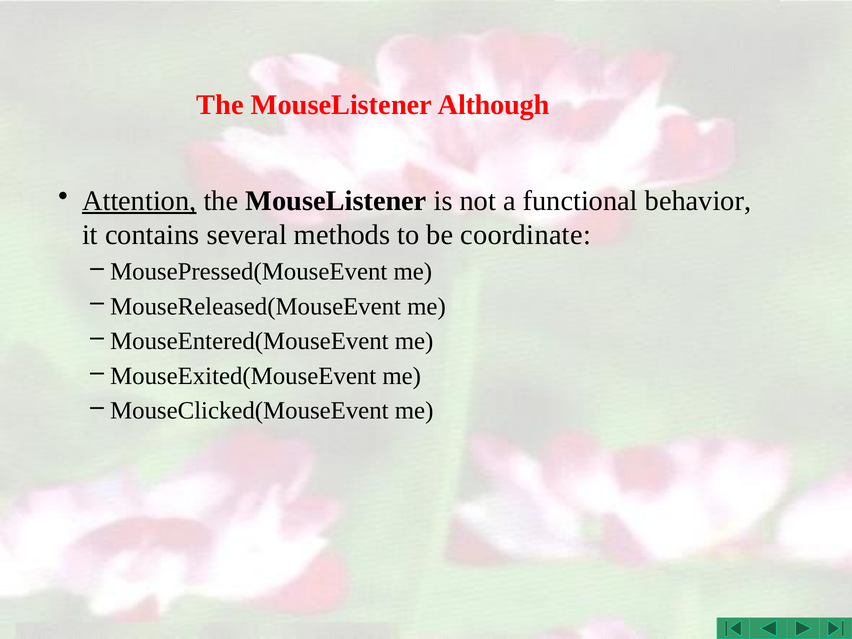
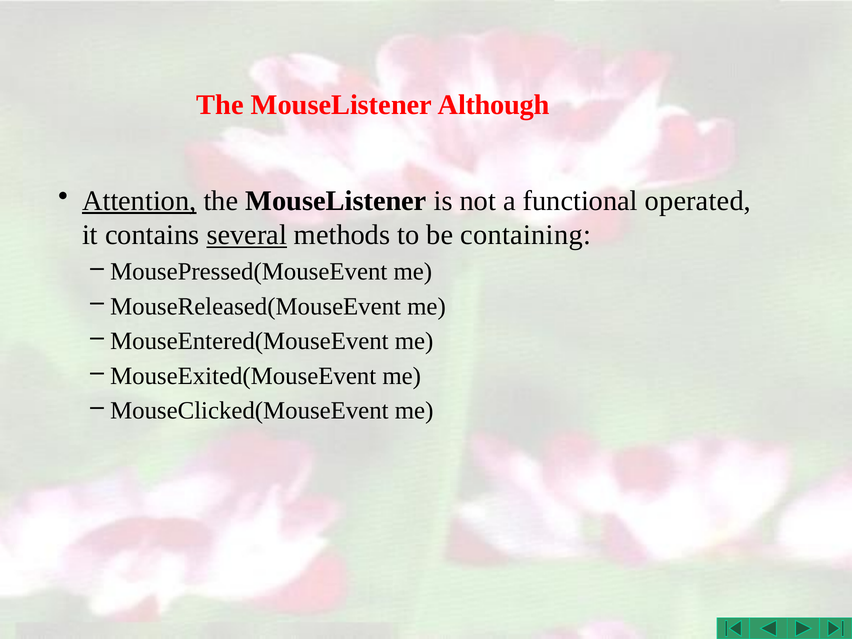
behavior: behavior -> operated
several underline: none -> present
coordinate: coordinate -> containing
